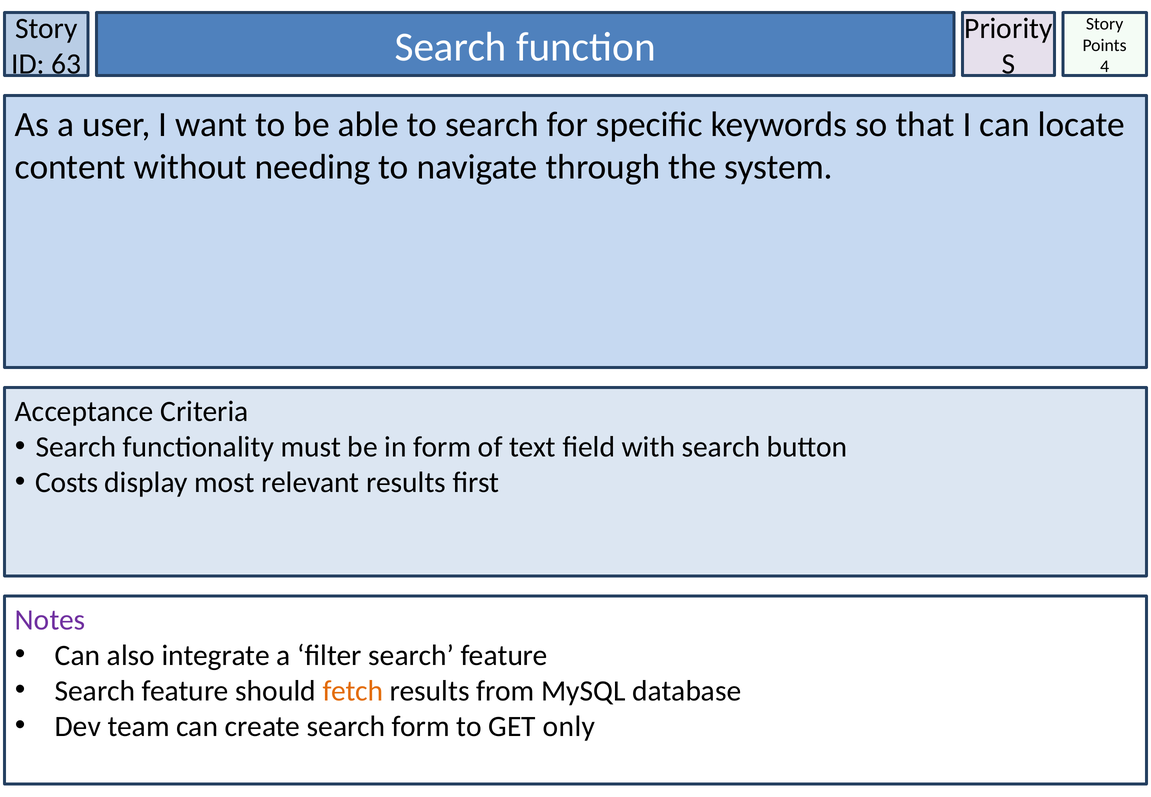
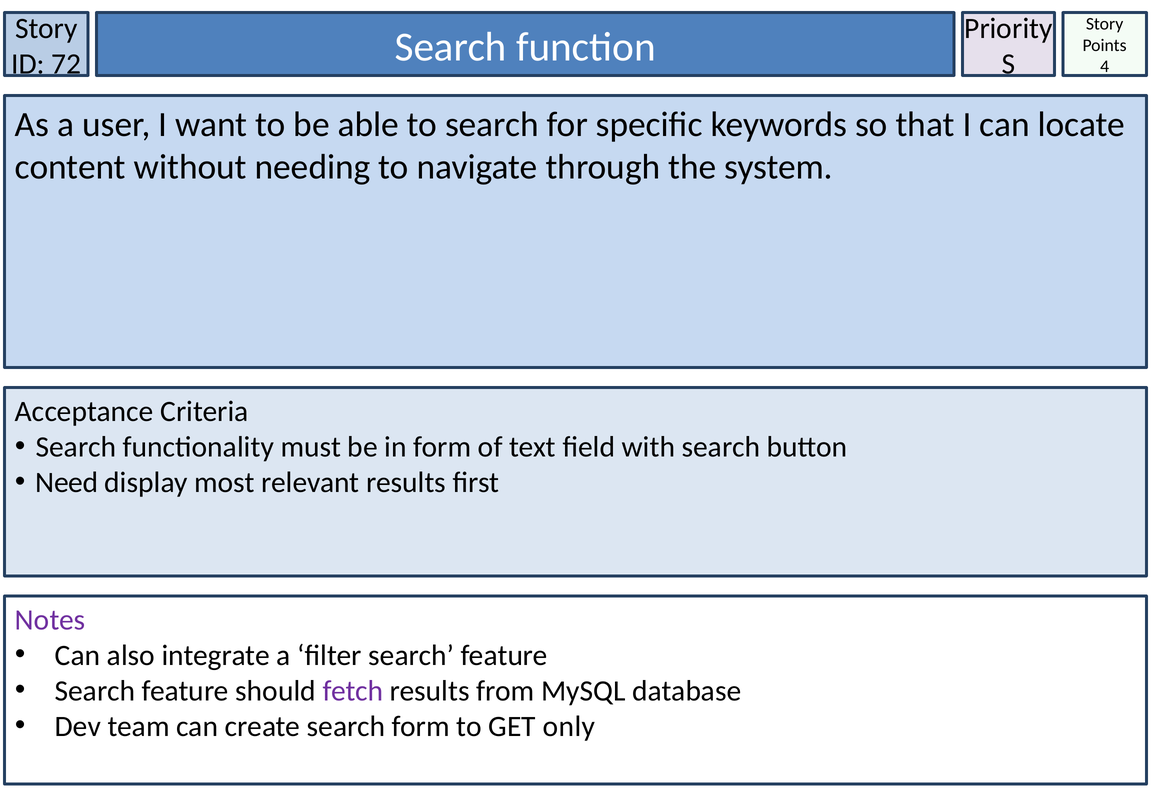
63: 63 -> 72
Costs: Costs -> Need
fetch colour: orange -> purple
